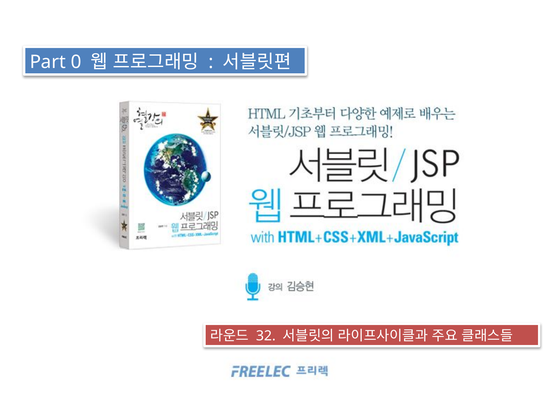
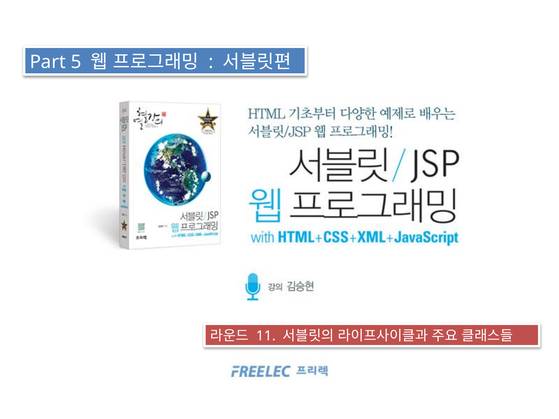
0: 0 -> 5
32: 32 -> 11
